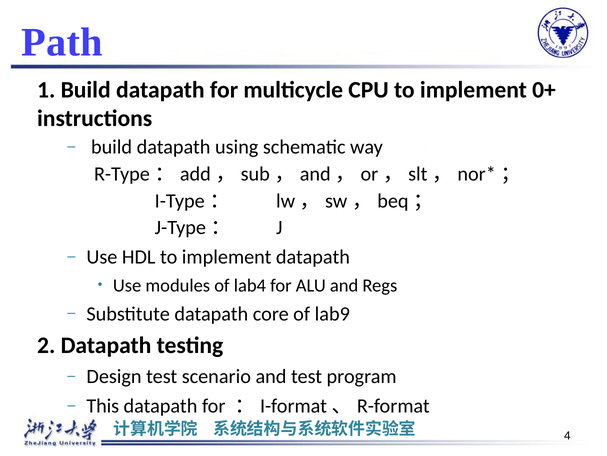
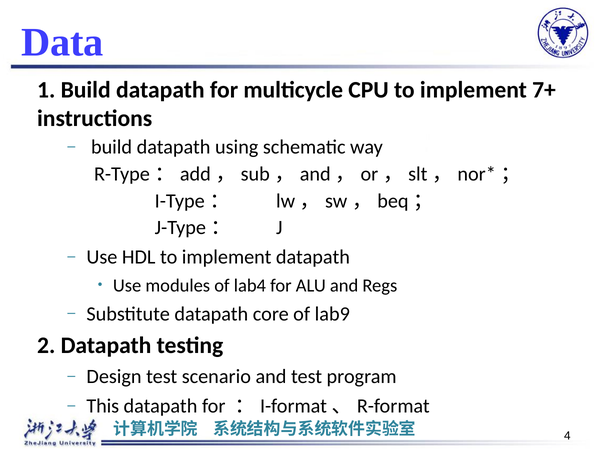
Path: Path -> Data
0+: 0+ -> 7+
